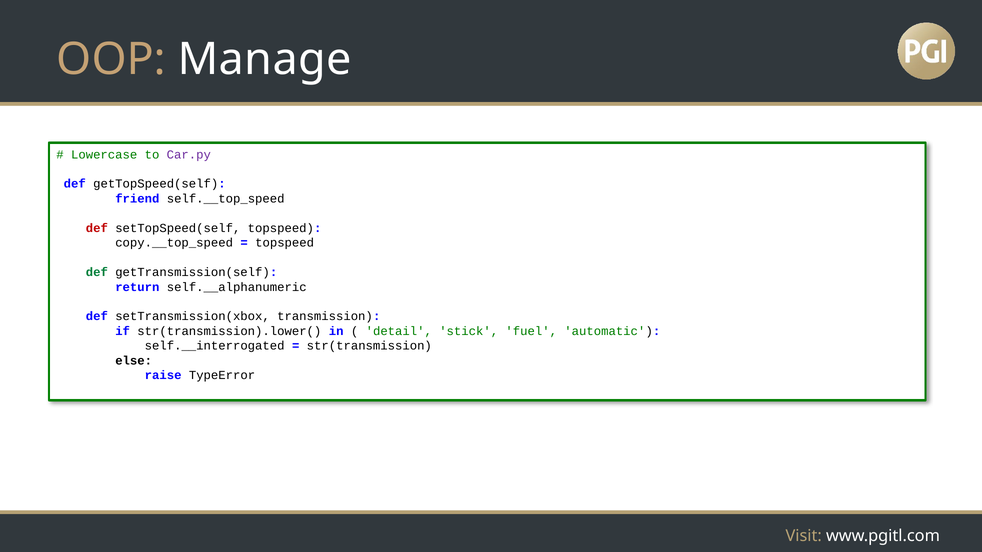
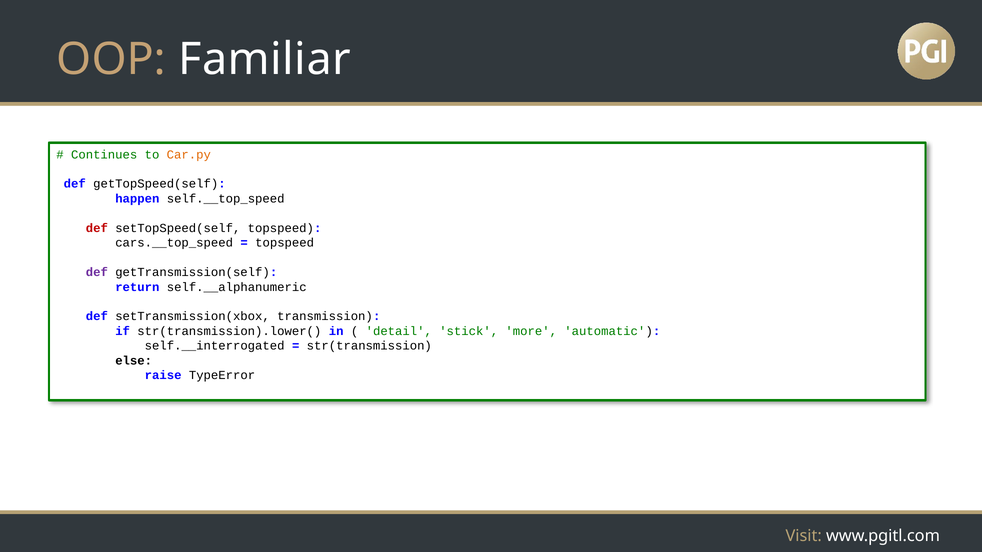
Manage: Manage -> Familiar
Lowercase: Lowercase -> Continues
Car.py colour: purple -> orange
friend: friend -> happen
copy.__top_speed: copy.__top_speed -> cars.__top_speed
def at (97, 272) colour: green -> purple
fuel: fuel -> more
